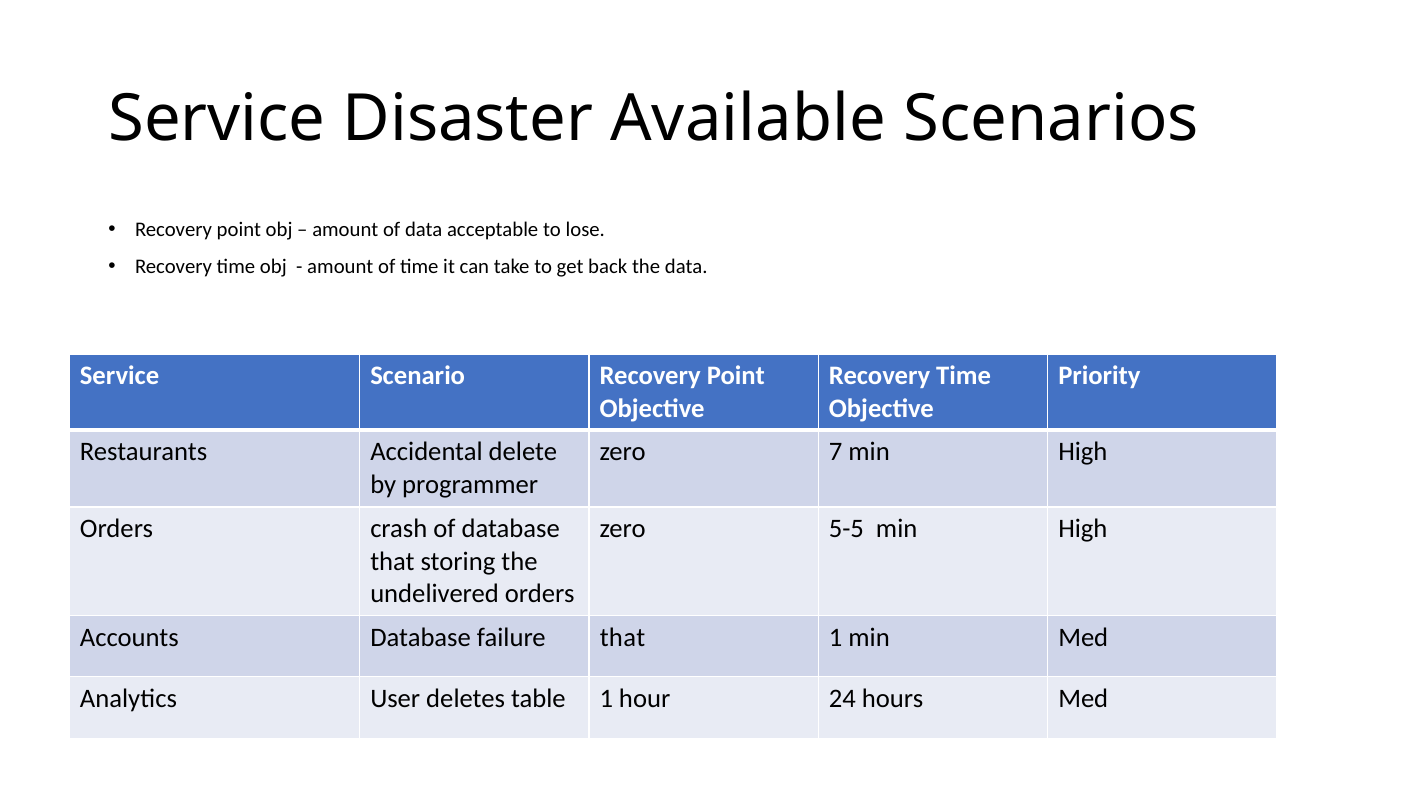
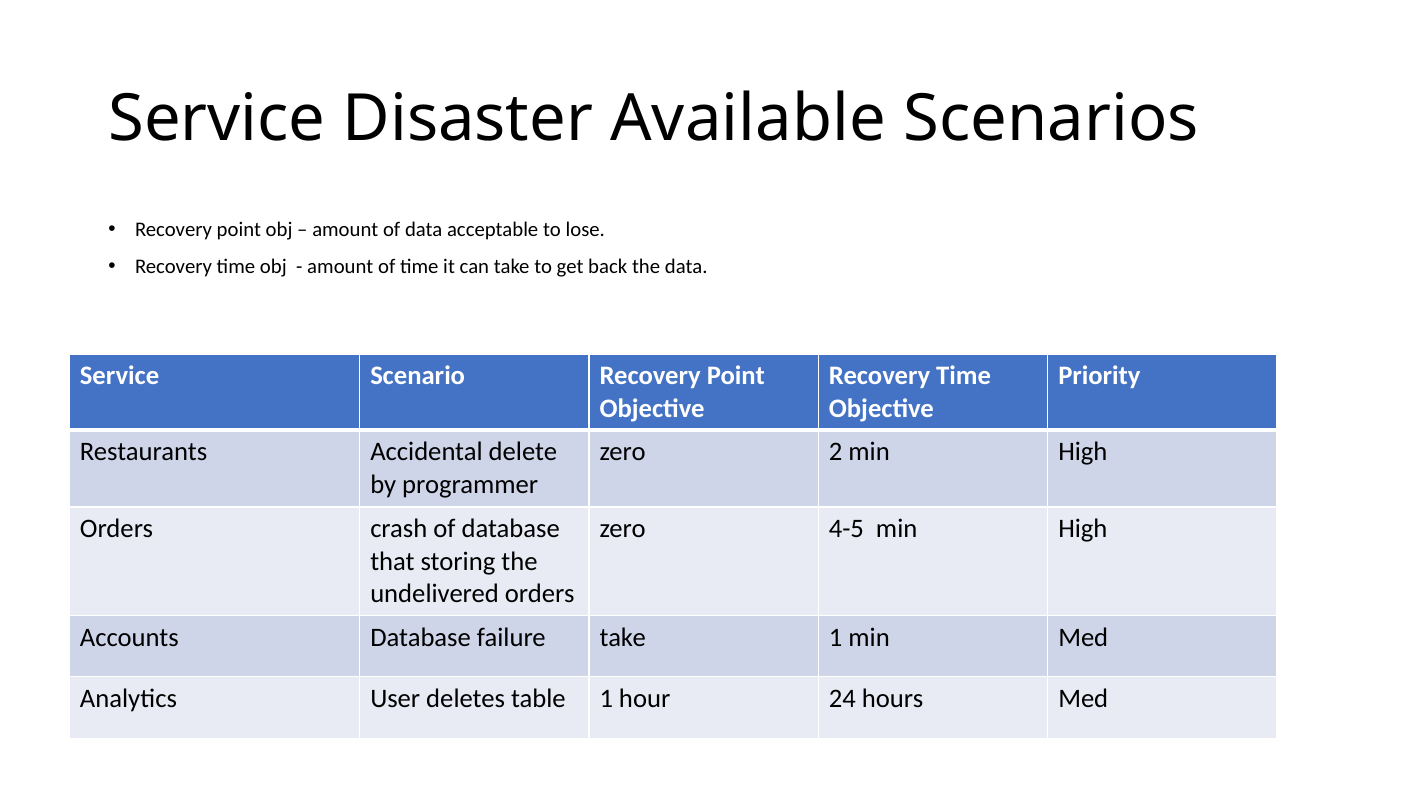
7: 7 -> 2
5-5: 5-5 -> 4-5
failure that: that -> take
